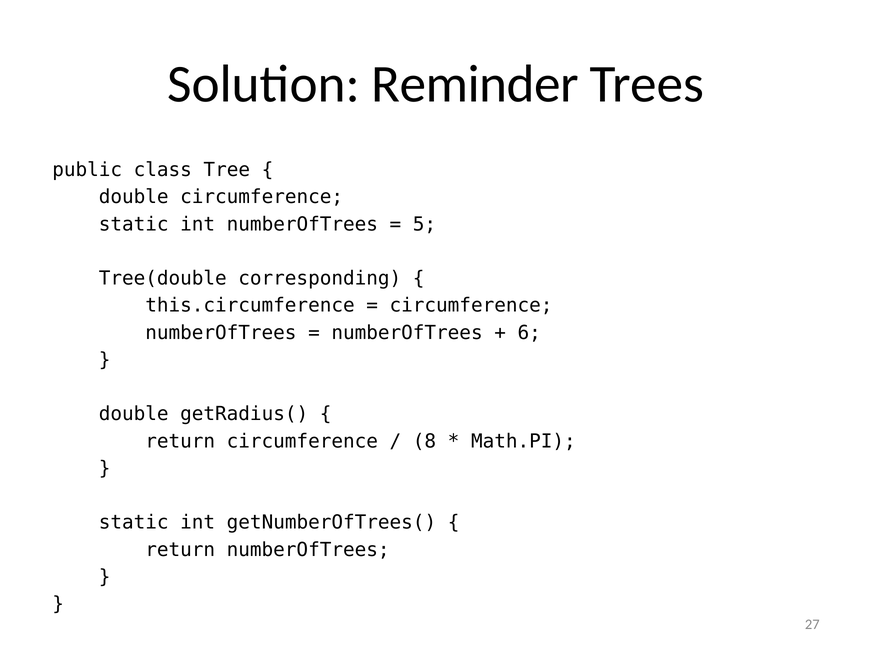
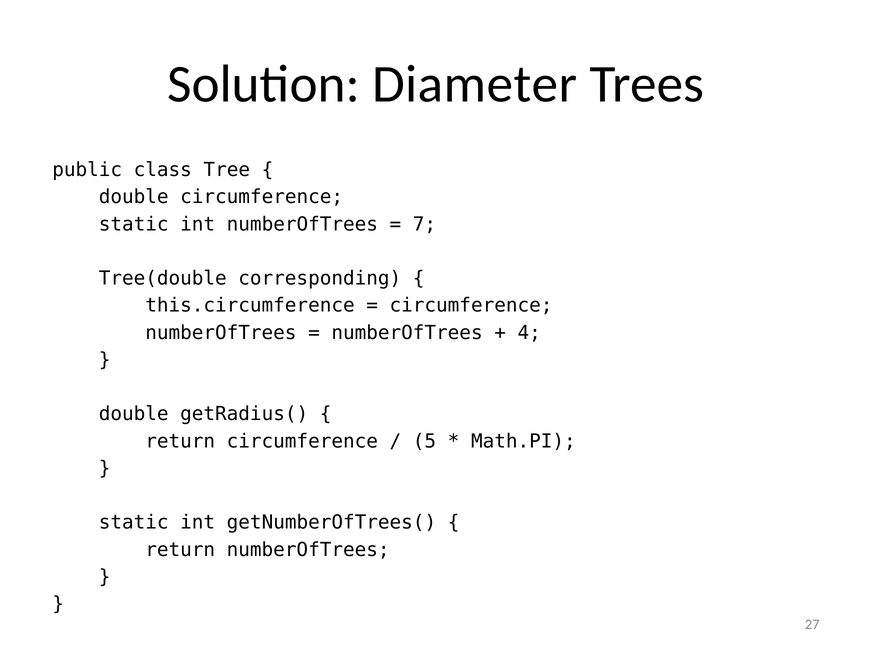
Reminder: Reminder -> Diameter
5: 5 -> 7
6: 6 -> 4
8: 8 -> 5
